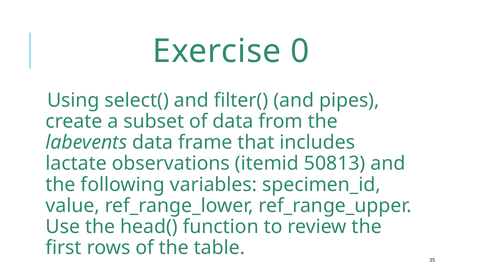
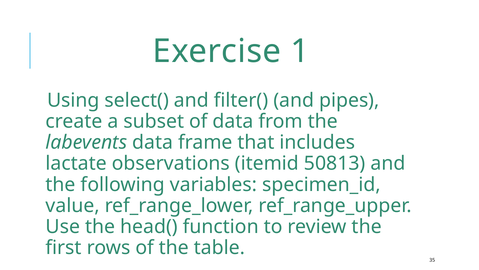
0: 0 -> 1
